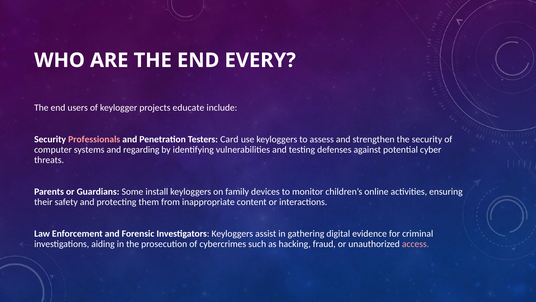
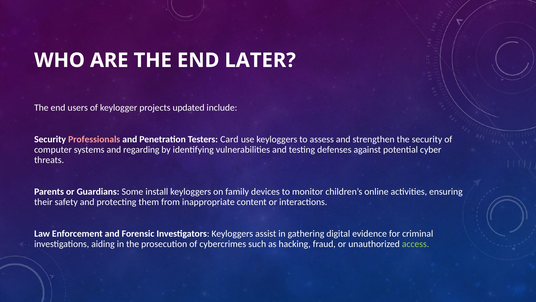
EVERY: EVERY -> LATER
educate: educate -> updated
access colour: pink -> light green
